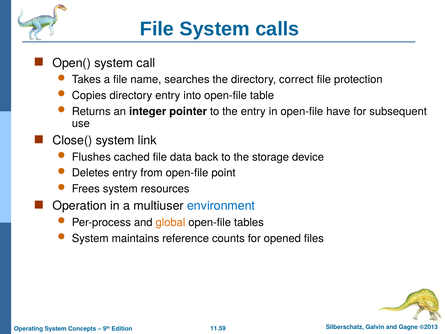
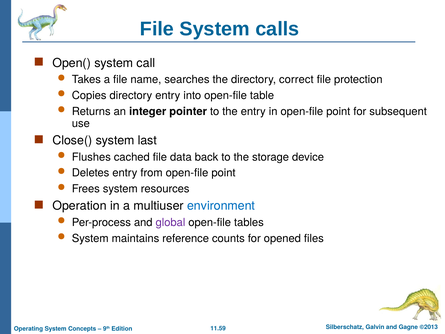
in open-file have: have -> point
link: link -> last
global colour: orange -> purple
